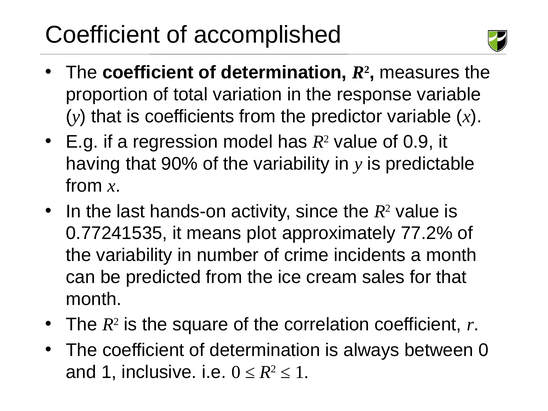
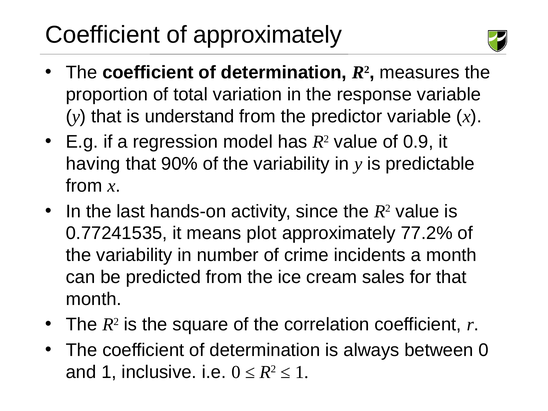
of accomplished: accomplished -> approximately
coefficients: coefficients -> understand
